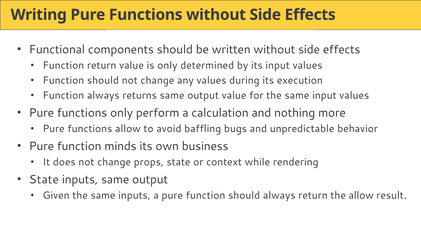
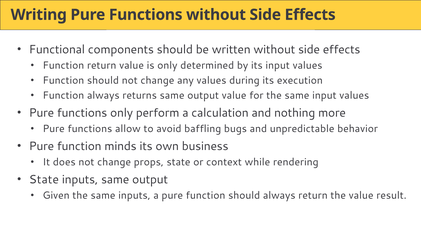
the allow: allow -> value
